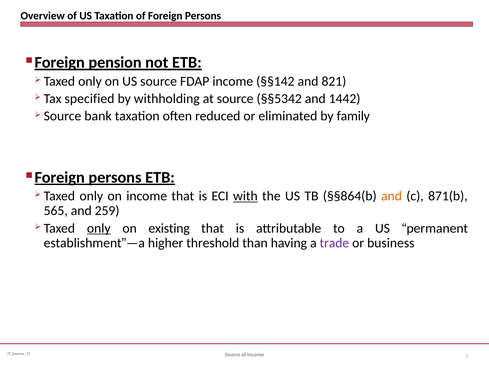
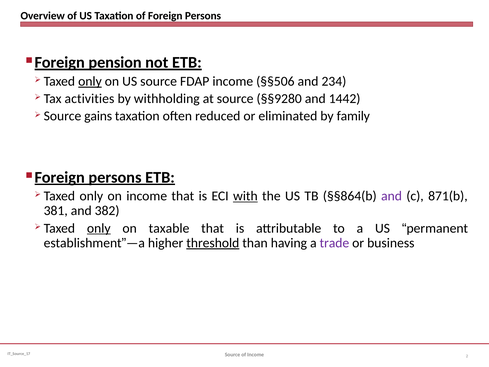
only at (90, 81) underline: none -> present
§§142: §§142 -> §§506
821: 821 -> 234
specified: specified -> activities
§§5342: §§5342 -> §§9280
bank: bank -> gains
and at (392, 196) colour: orange -> purple
565: 565 -> 381
259: 259 -> 382
existing: existing -> taxable
threshold underline: none -> present
